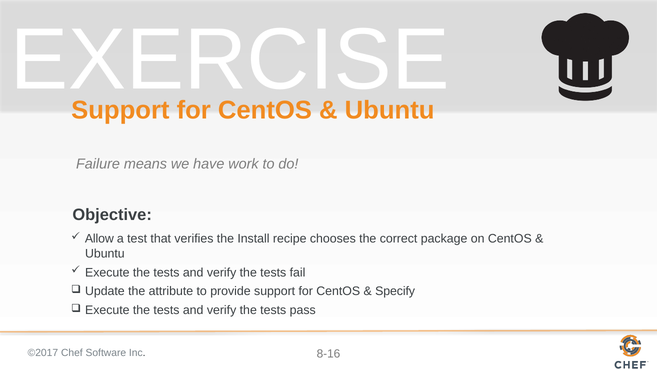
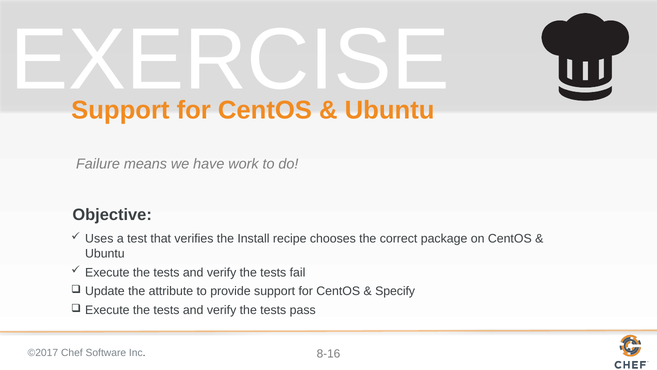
Allow: Allow -> Uses
